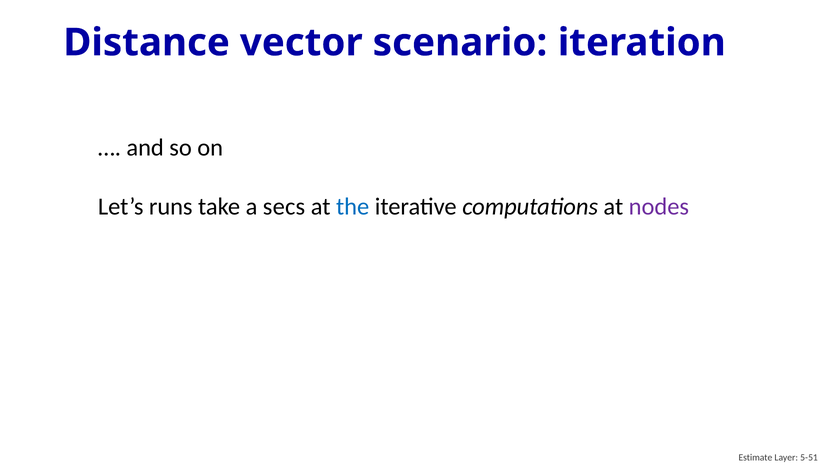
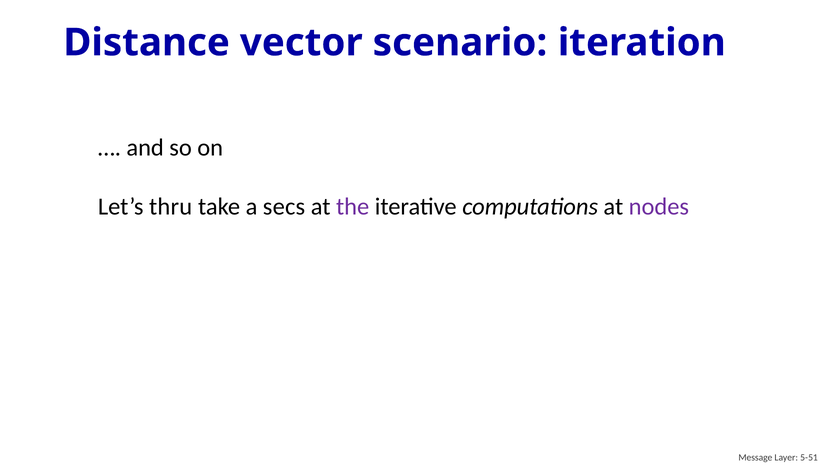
runs: runs -> thru
the colour: blue -> purple
Estimate: Estimate -> Message
